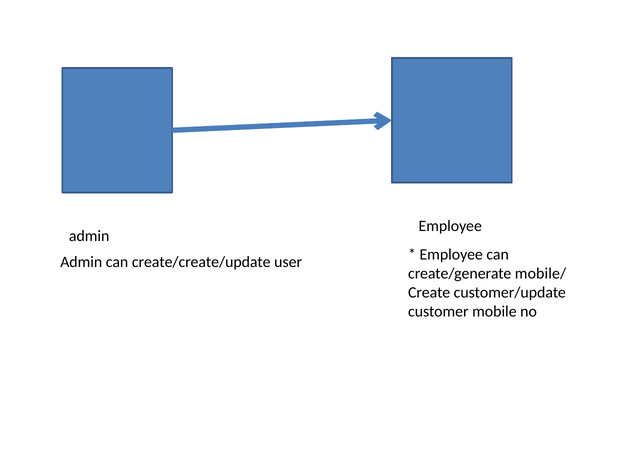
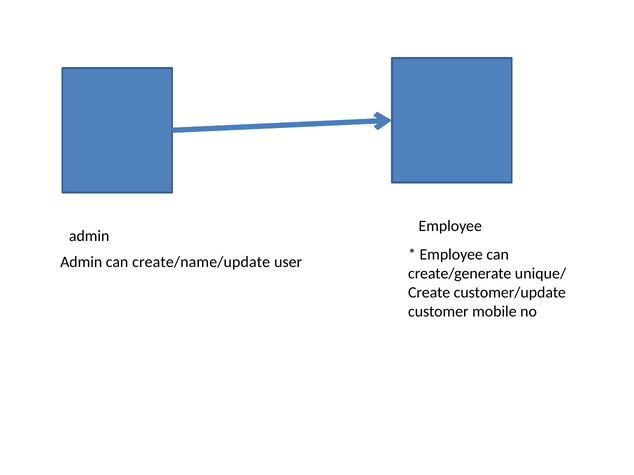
create/create/update: create/create/update -> create/name/update
mobile/: mobile/ -> unique/
